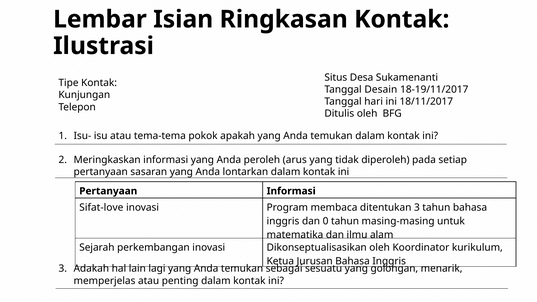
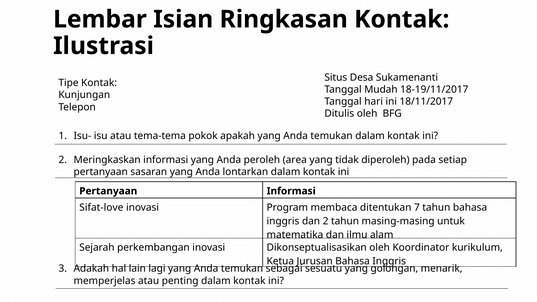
Desain: Desain -> Mudah
arus: arus -> area
ditentukan 3: 3 -> 7
dan 0: 0 -> 2
